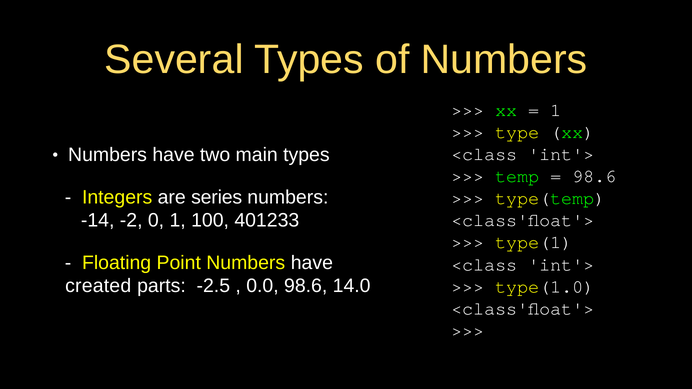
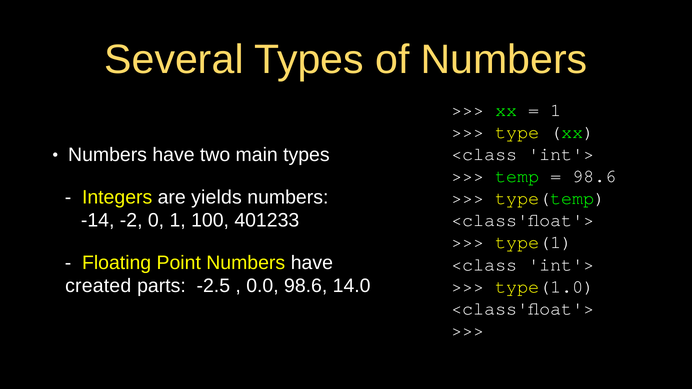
series: series -> yields
